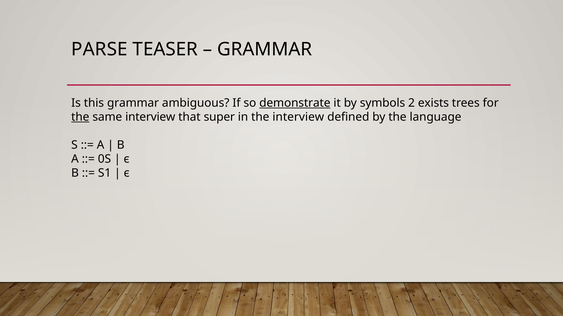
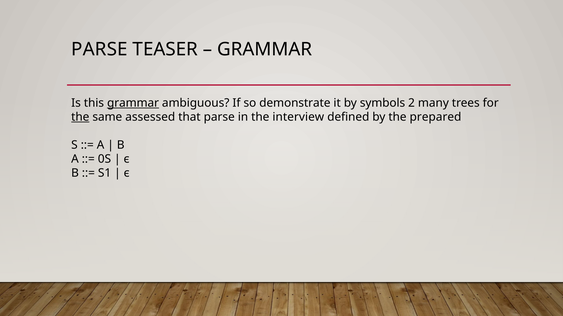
grammar at (133, 103) underline: none -> present
demonstrate underline: present -> none
exists: exists -> many
same interview: interview -> assessed
that super: super -> parse
language: language -> prepared
